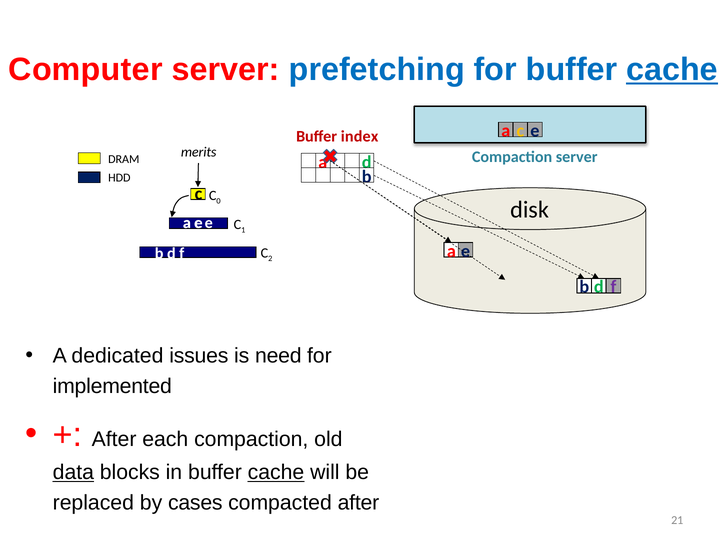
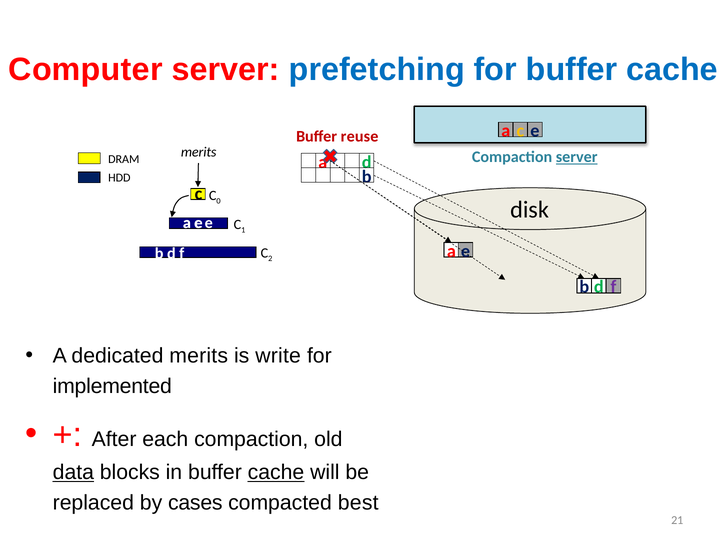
cache at (672, 70) underline: present -> none
index: index -> reuse
server at (577, 157) underline: none -> present
dedicated issues: issues -> merits
need: need -> write
compacted after: after -> best
